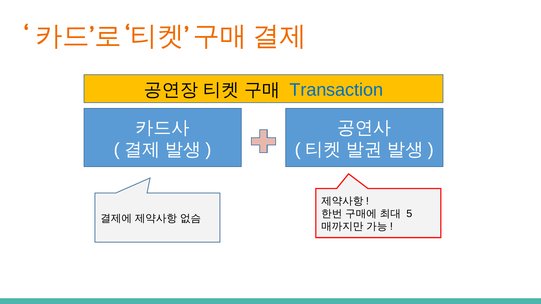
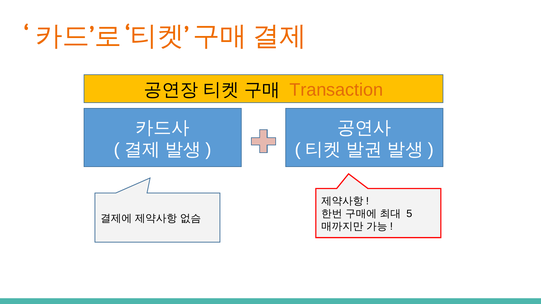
Transaction colour: blue -> orange
